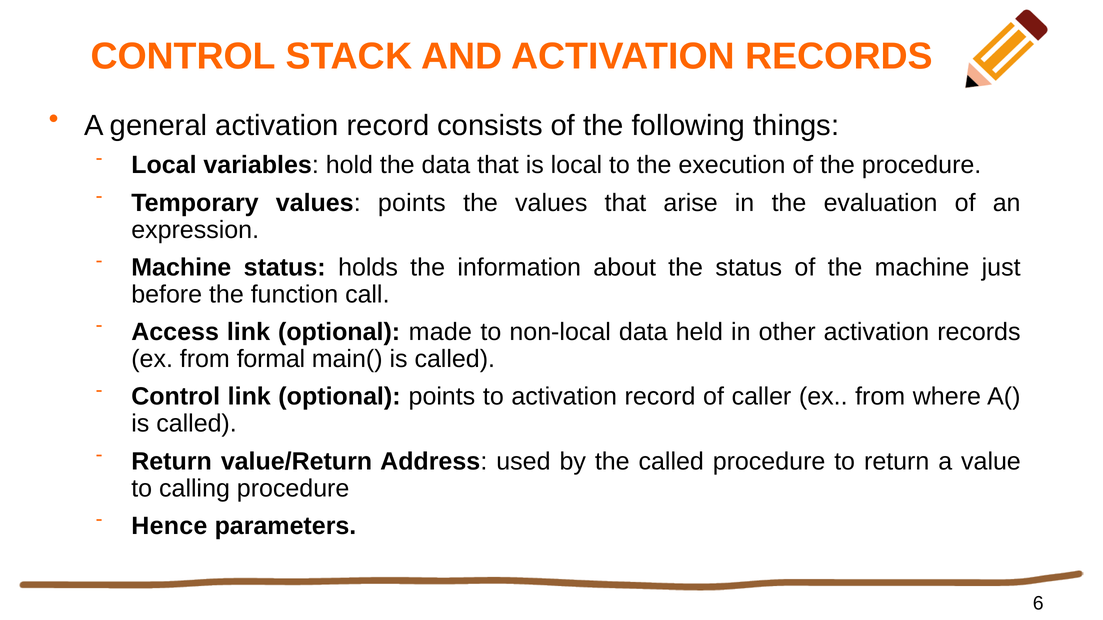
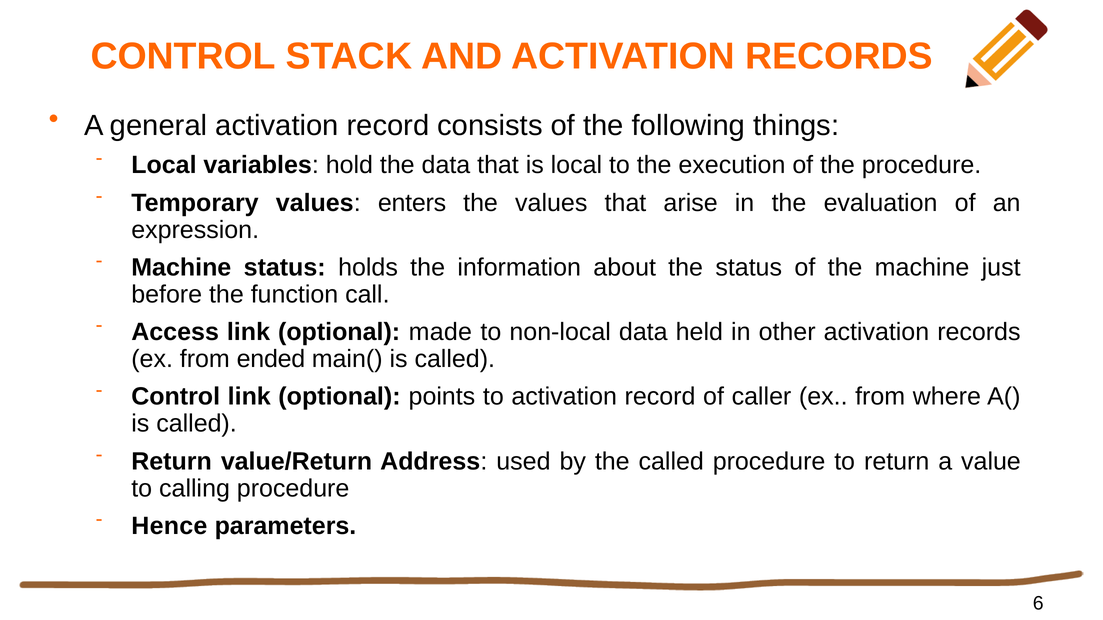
values points: points -> enters
formal: formal -> ended
